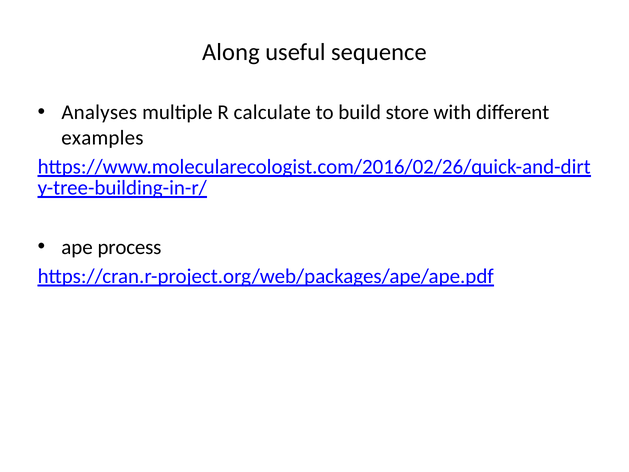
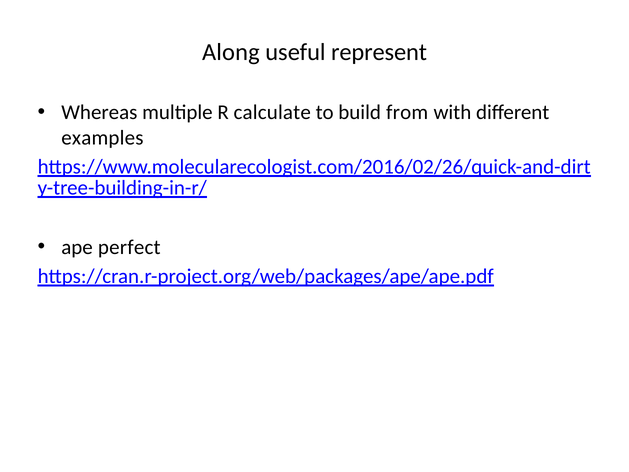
sequence: sequence -> represent
Analyses: Analyses -> Whereas
store: store -> from
process: process -> perfect
